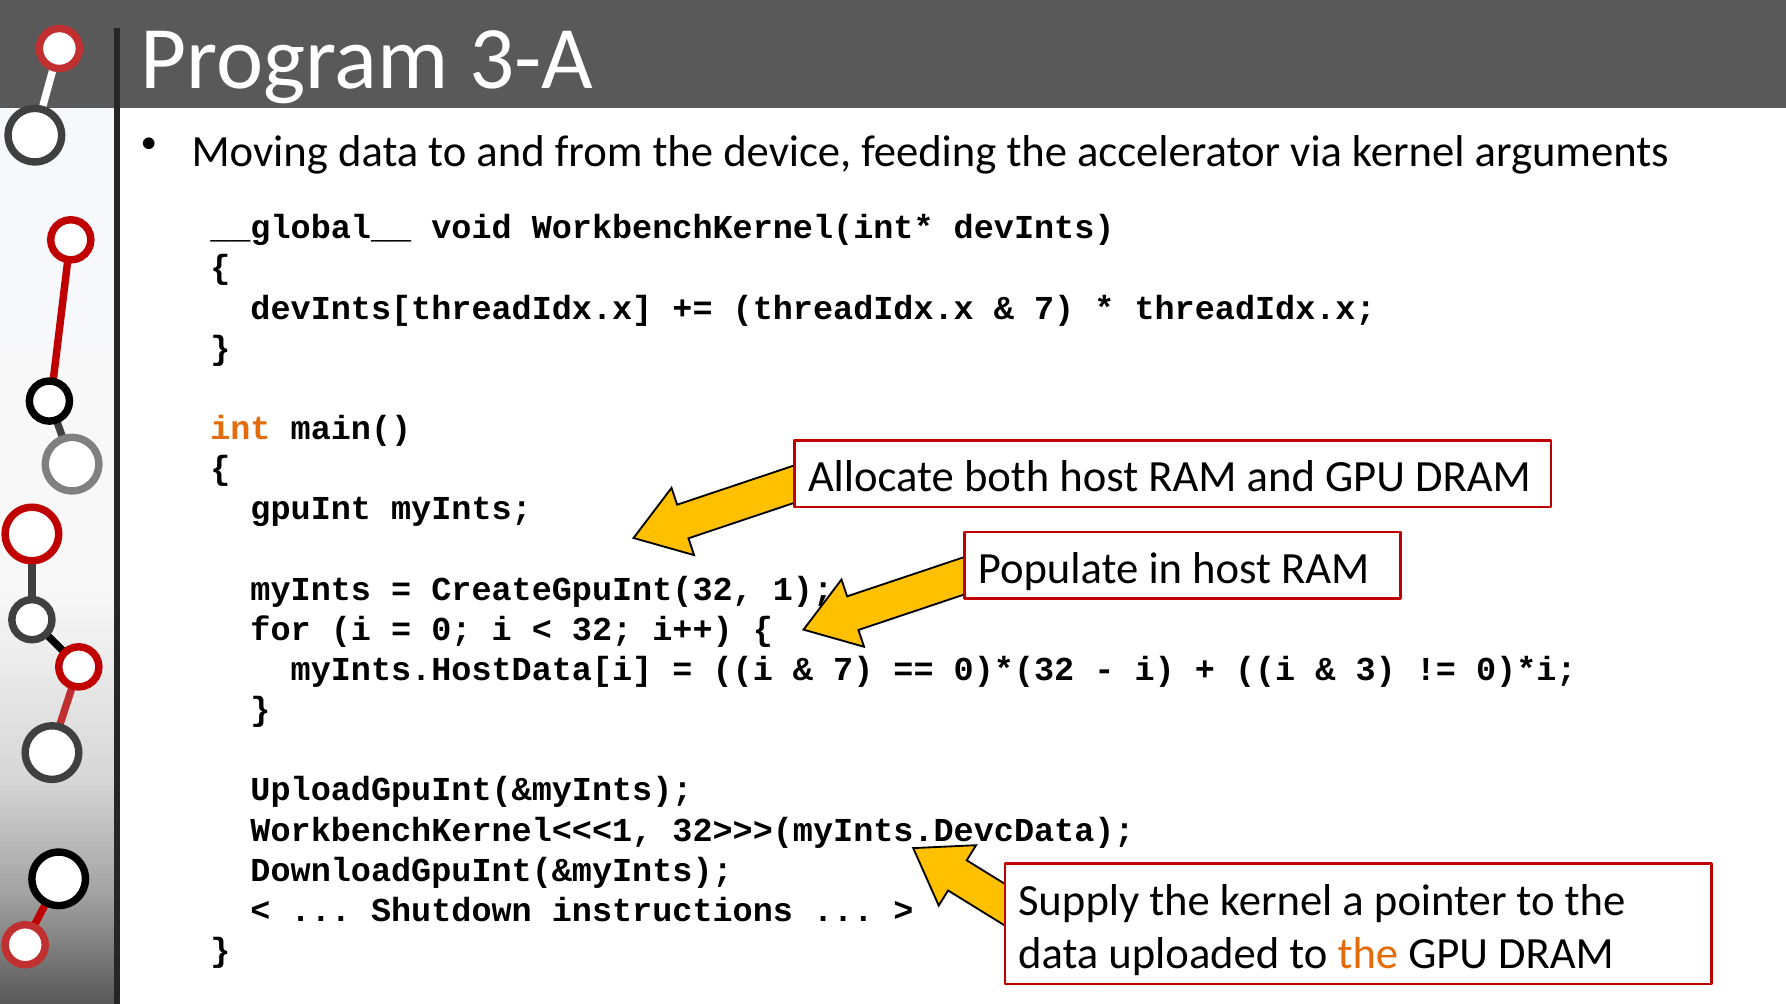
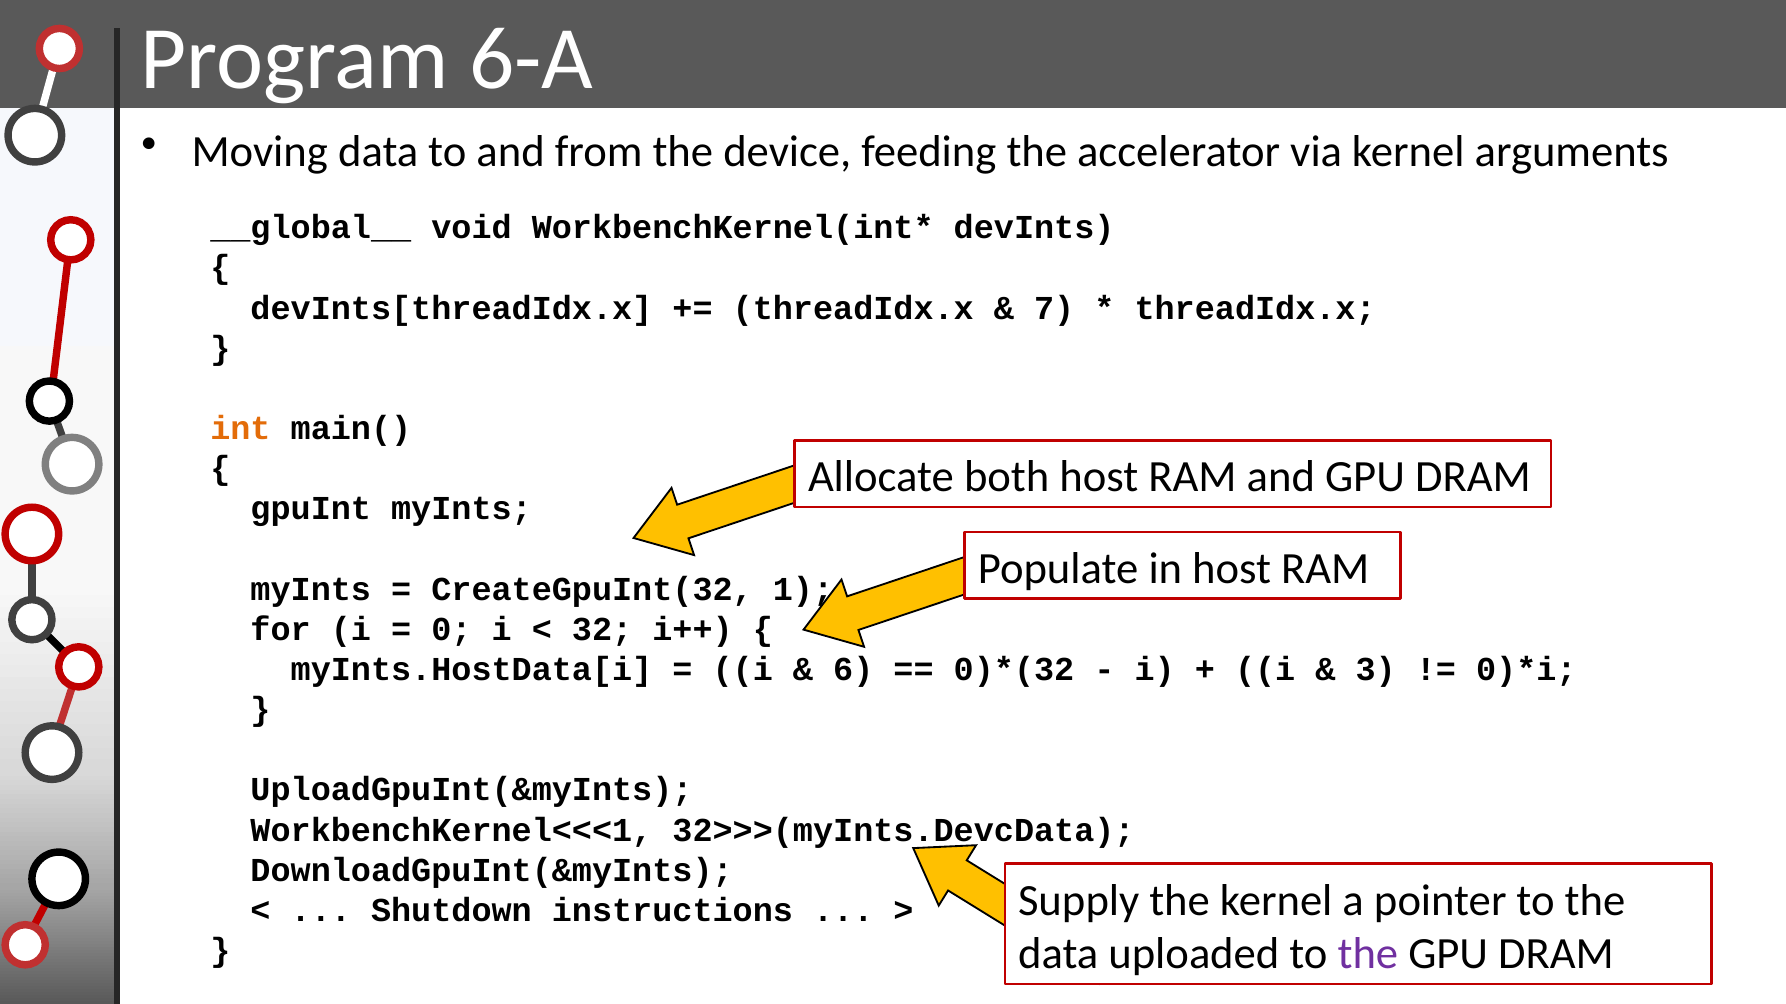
3-A: 3-A -> 6-A
7 at (853, 670): 7 -> 6
the at (1368, 954) colour: orange -> purple
